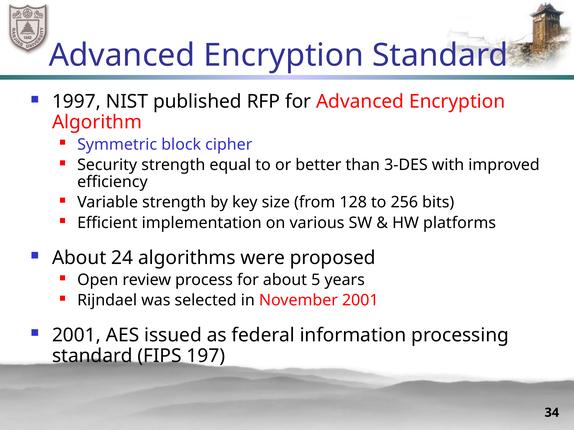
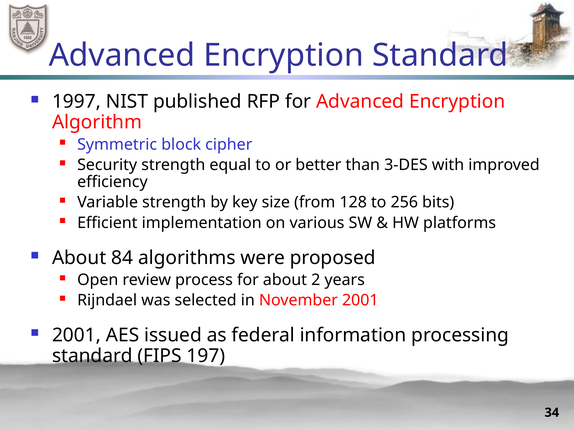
24: 24 -> 84
5: 5 -> 2
